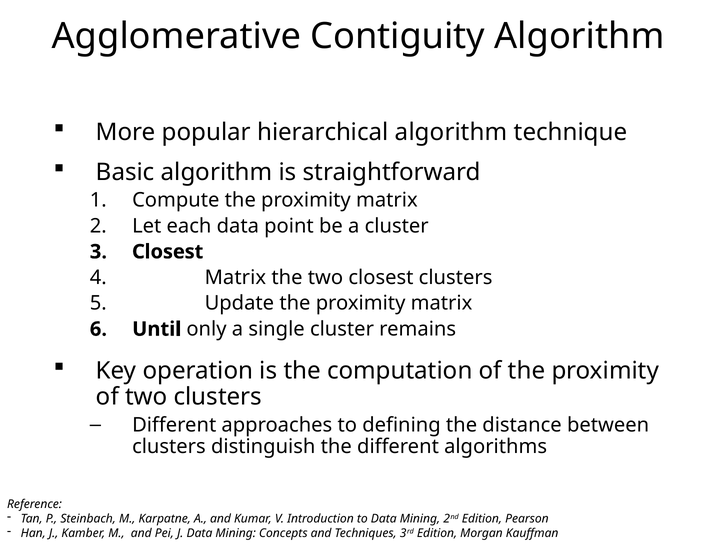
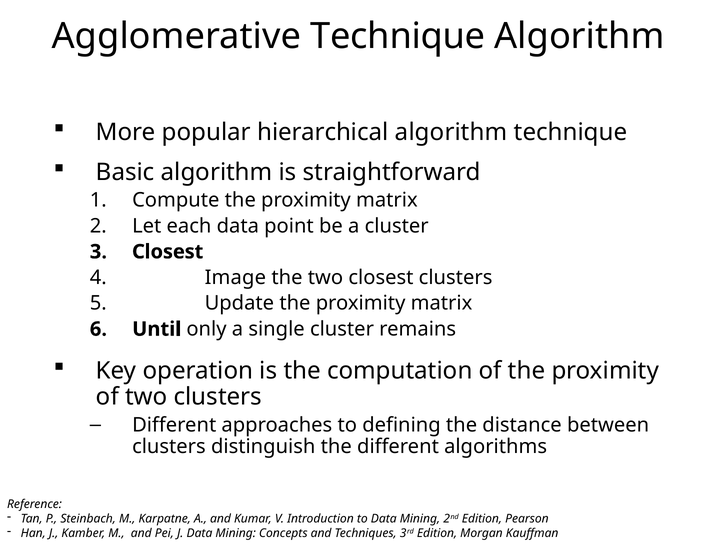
Agglomerative Contiguity: Contiguity -> Technique
Matrix at (235, 277): Matrix -> Image
